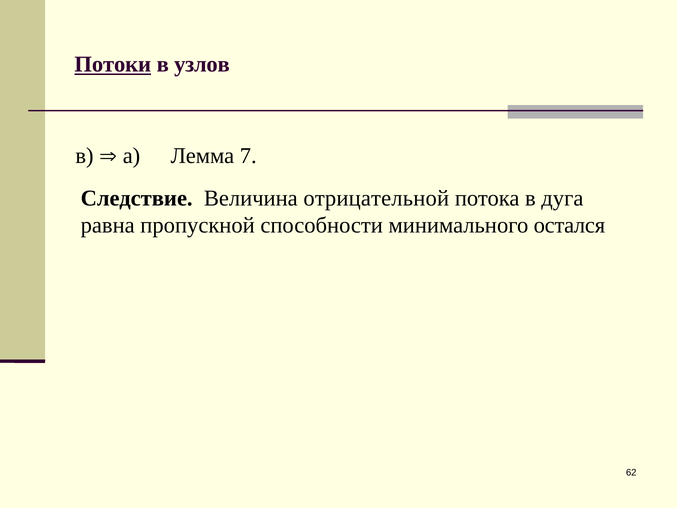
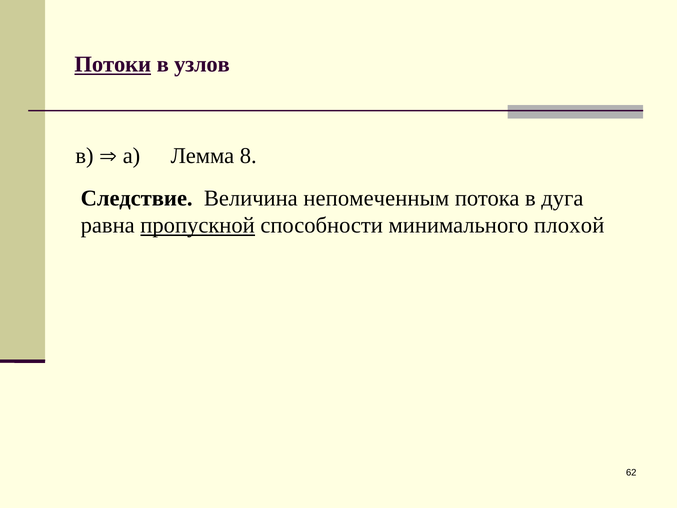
7: 7 -> 8
отрицательной: отрицательной -> непомеченным
пропускной underline: none -> present
остался: остался -> плохой
